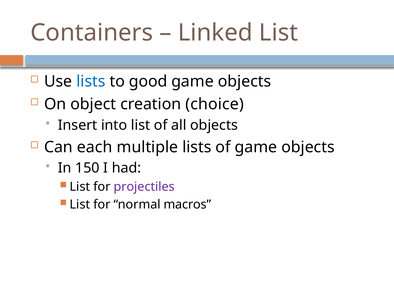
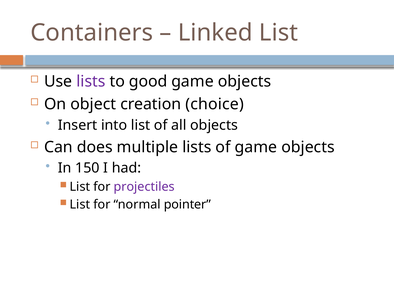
lists at (91, 82) colour: blue -> purple
each: each -> does
macros: macros -> pointer
